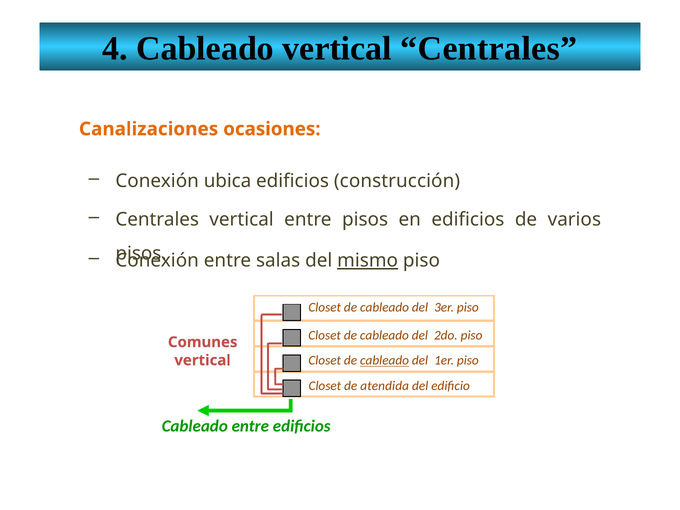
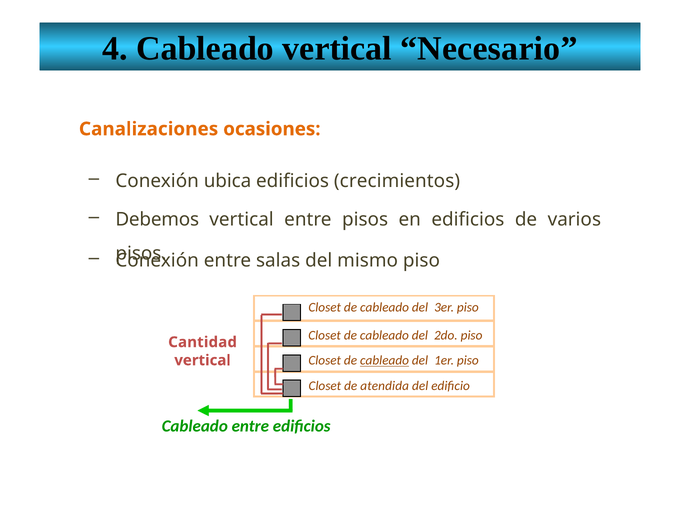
vertical Centrales: Centrales -> Necesario
construcción: construcción -> crecimientos
Centrales at (157, 219): Centrales -> Debemos
mismo underline: present -> none
Comunes: Comunes -> Cantidad
